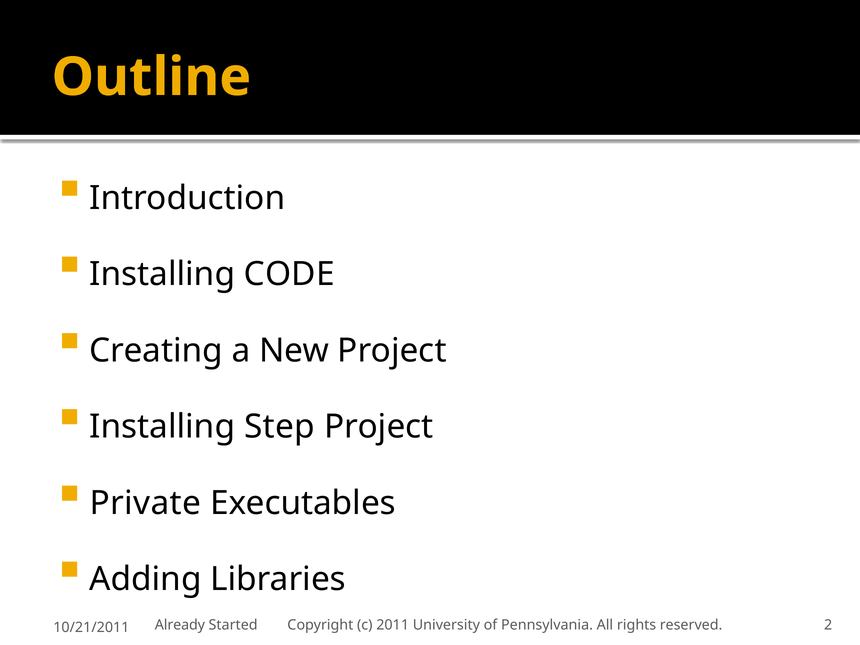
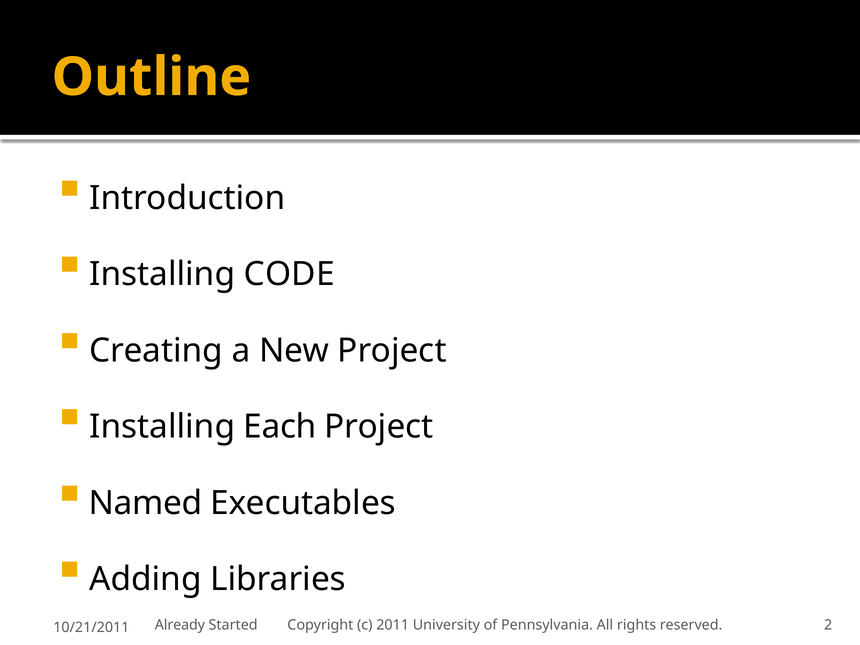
Step: Step -> Each
Private: Private -> Named
